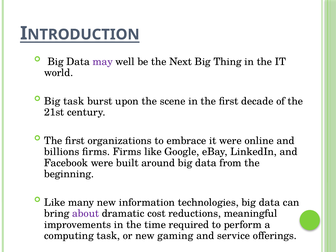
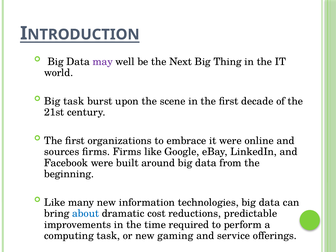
billions: billions -> sources
about colour: purple -> blue
meaningful: meaningful -> predictable
